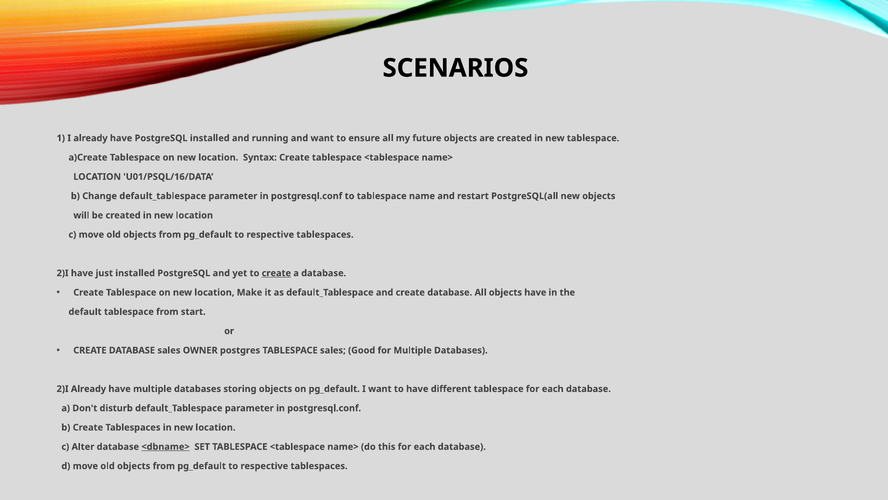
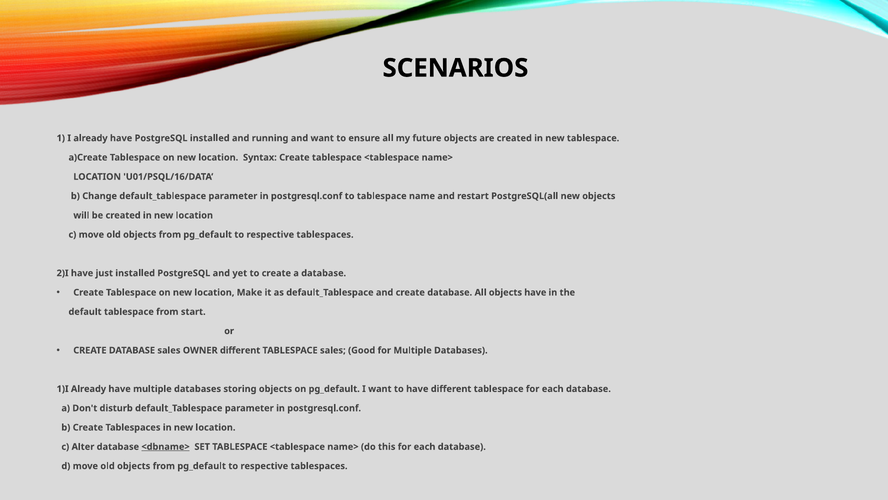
create at (276, 273) underline: present -> none
OWNER postgres: postgres -> different
2)I at (63, 389): 2)I -> 1)I
